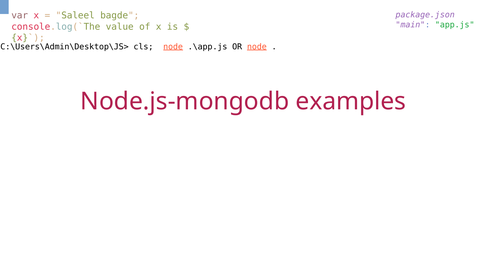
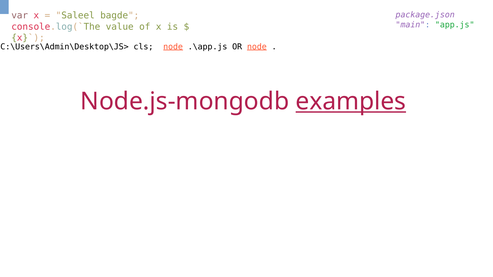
examples underline: none -> present
